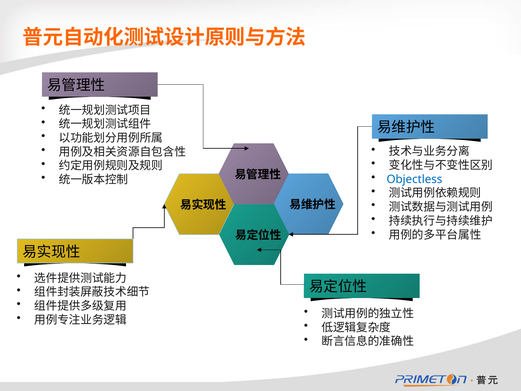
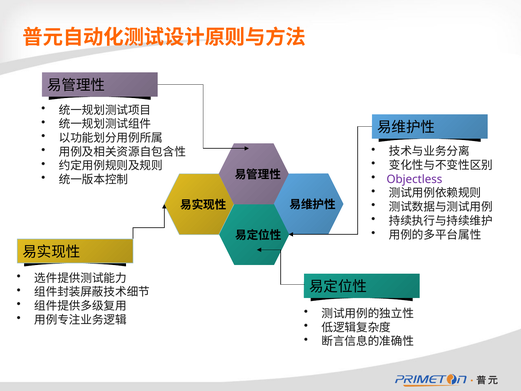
Objectless colour: blue -> purple
